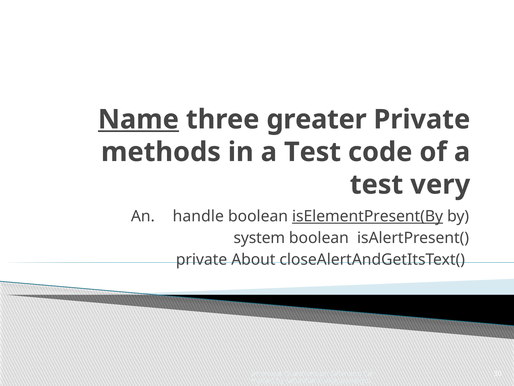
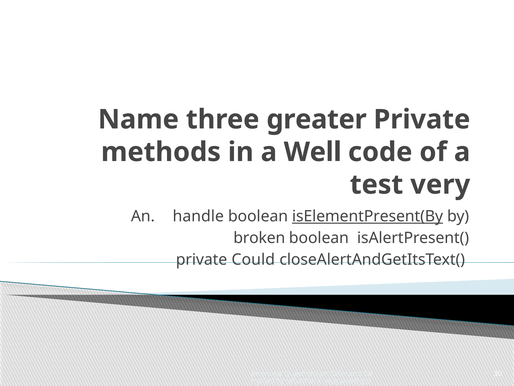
Name underline: present -> none
in a Test: Test -> Well
system: system -> broken
About: About -> Could
